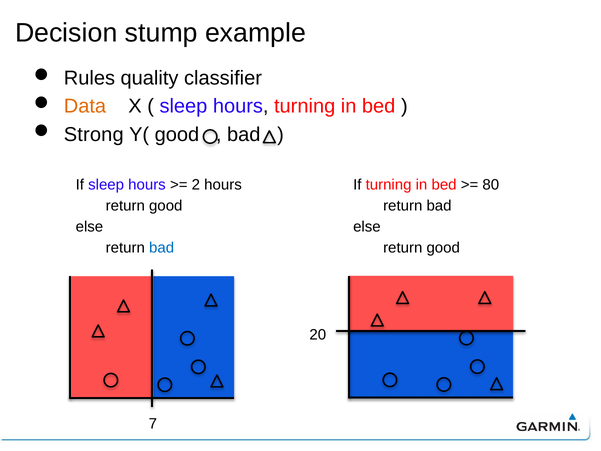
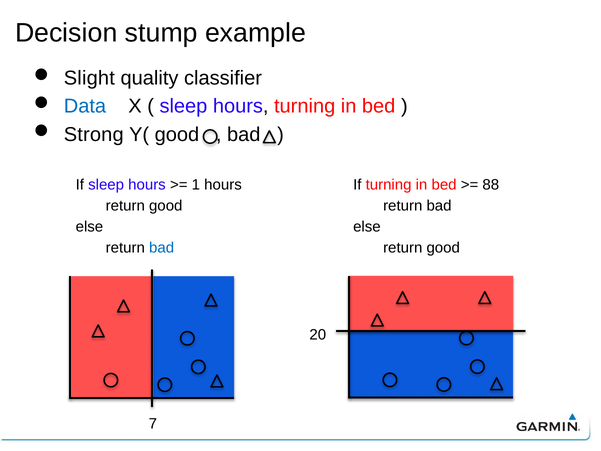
Rules: Rules -> Slight
Data colour: orange -> blue
2: 2 -> 1
80: 80 -> 88
